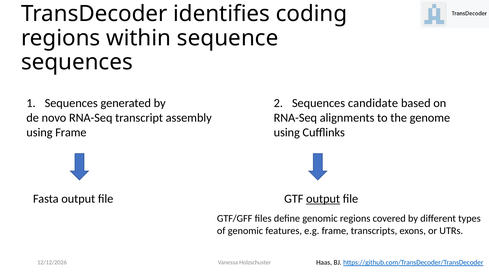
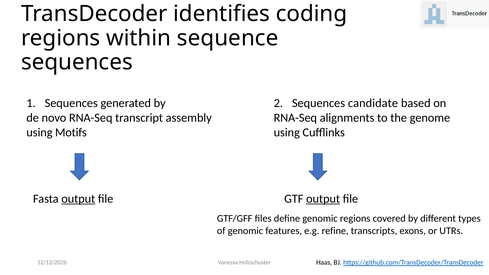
using Frame: Frame -> Motifs
output at (78, 199) underline: none -> present
e.g frame: frame -> refine
